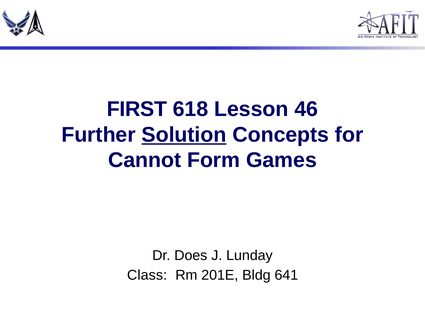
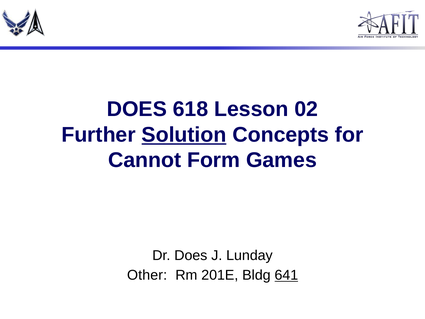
FIRST at (137, 109): FIRST -> DOES
46: 46 -> 02
Class: Class -> Other
641 underline: none -> present
